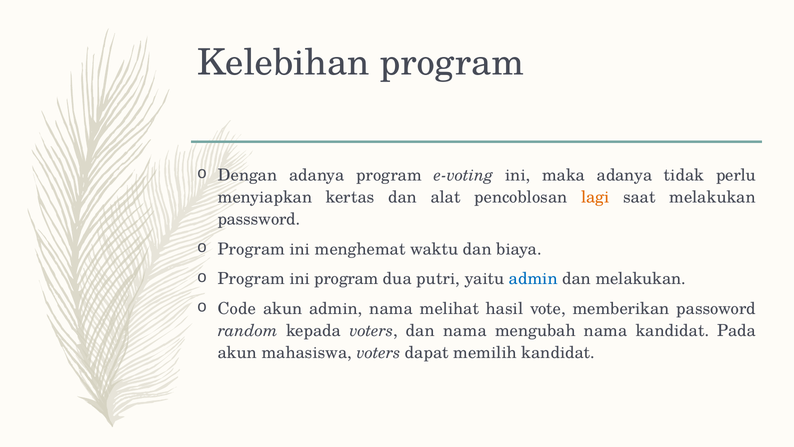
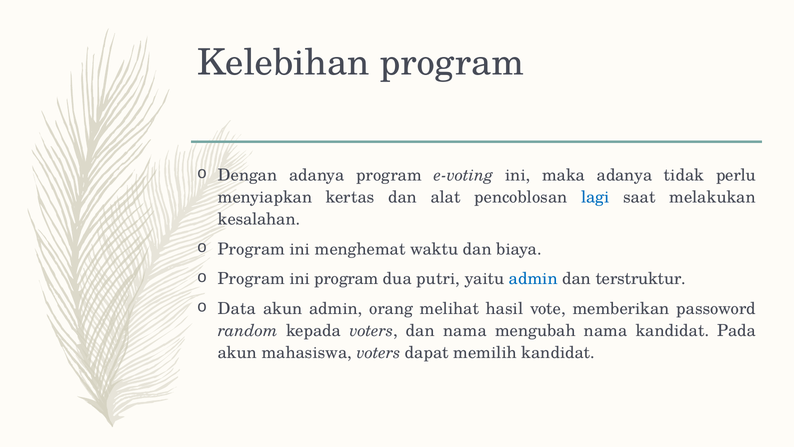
lagi colour: orange -> blue
passsword: passsword -> kesalahan
dan melakukan: melakukan -> terstruktur
Code: Code -> Data
admin nama: nama -> orang
